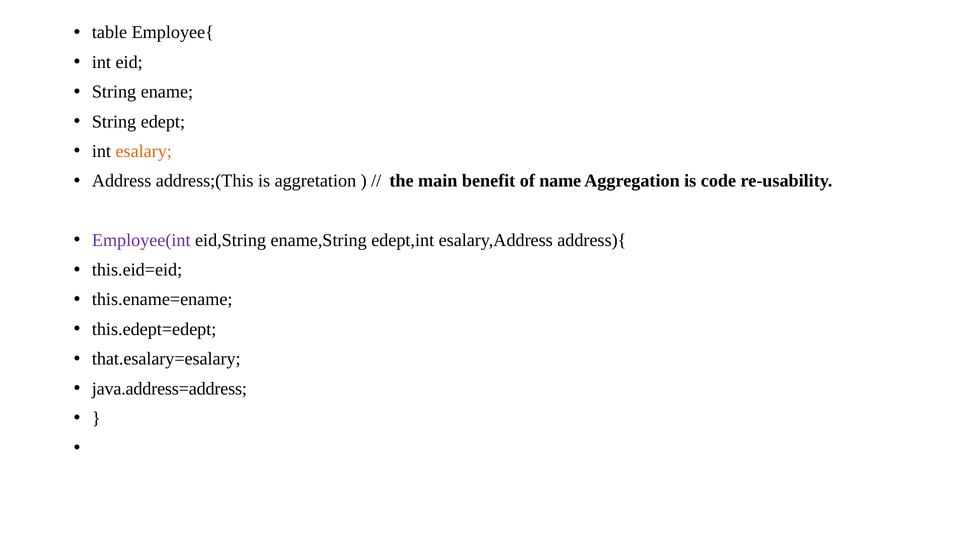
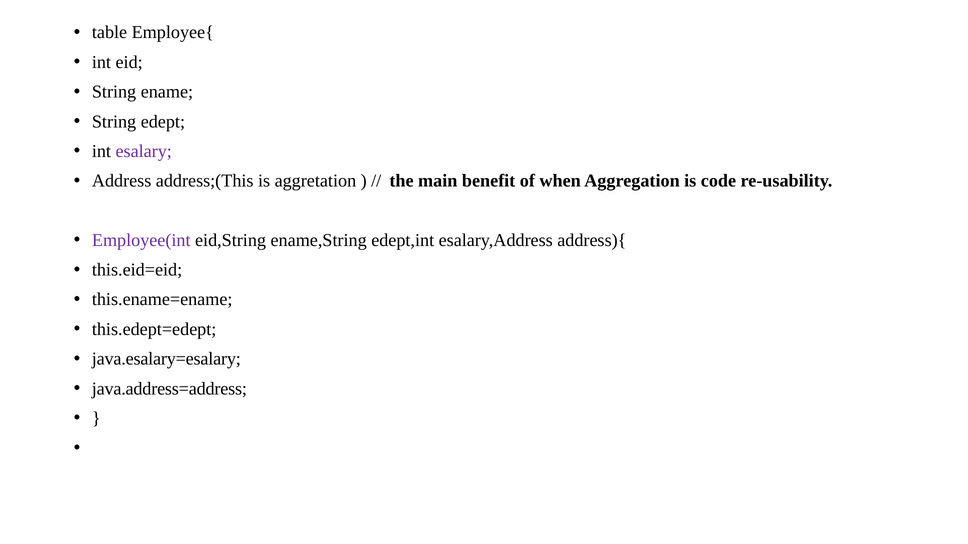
esalary colour: orange -> purple
name: name -> when
that.esalary=esalary: that.esalary=esalary -> java.esalary=esalary
